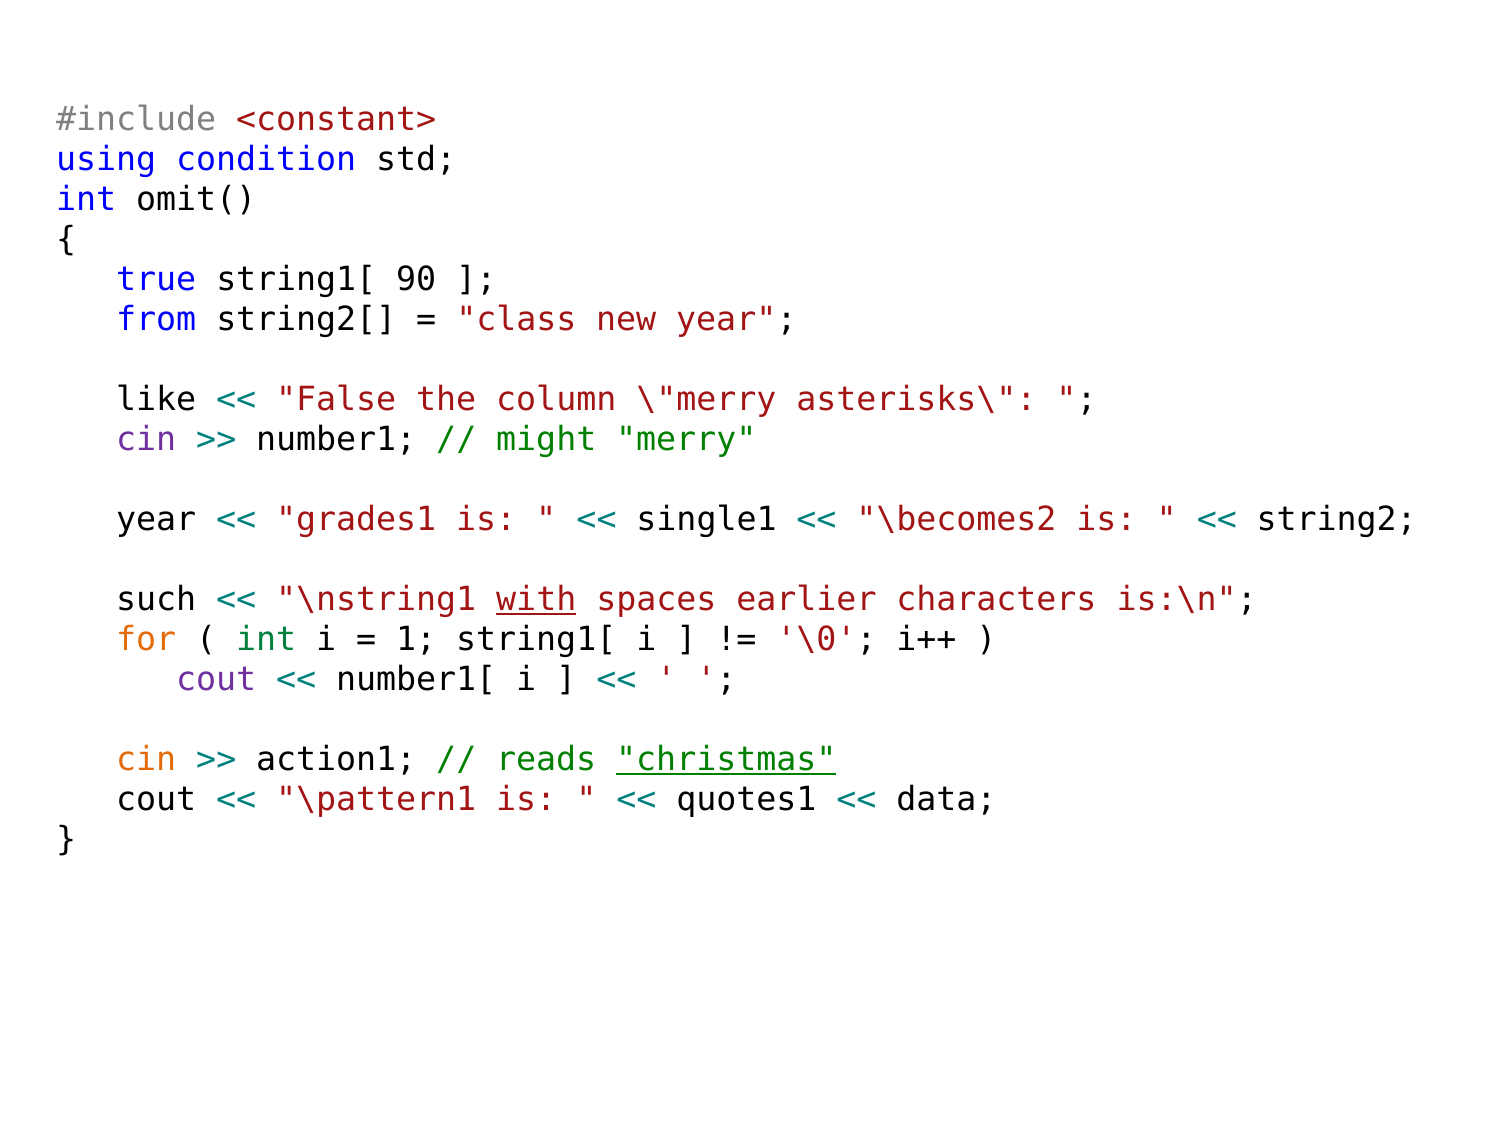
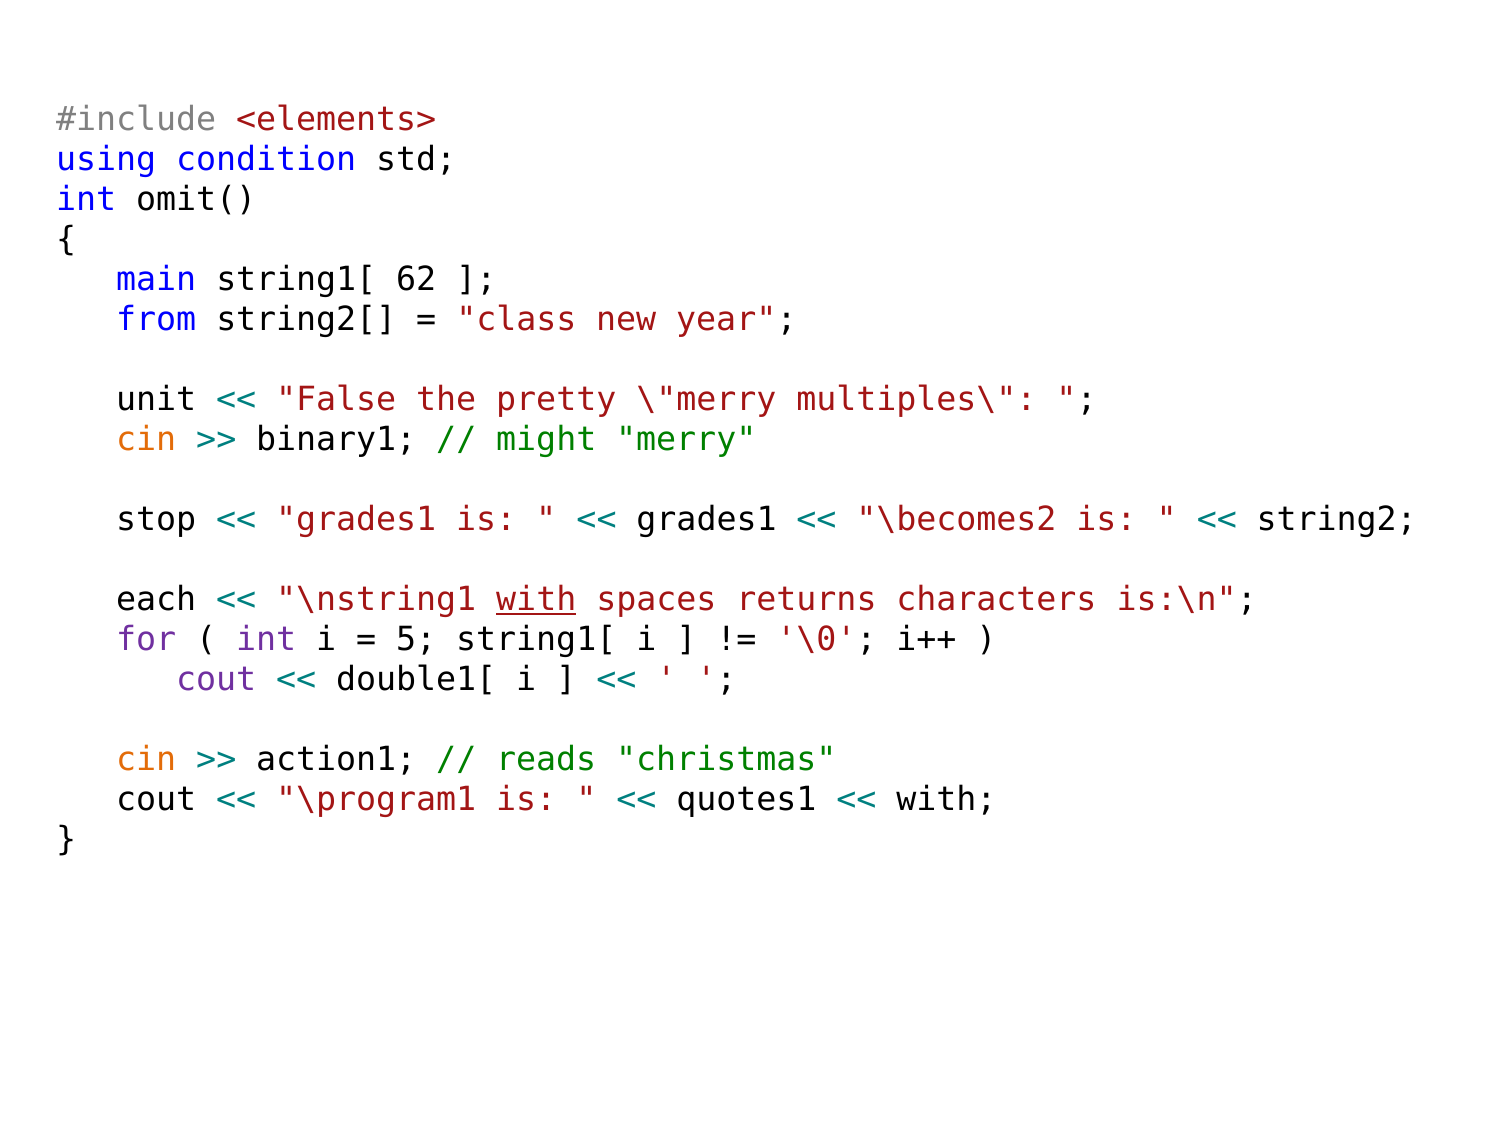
<constant>: <constant> -> <elements>
true: true -> main
90: 90 -> 62
like: like -> unit
column: column -> pretty
asterisks\: asterisks\ -> multiples\
cin at (146, 440) colour: purple -> orange
number1: number1 -> binary1
year at (156, 520): year -> stop
single1 at (707, 520): single1 -> grades1
such: such -> each
earlier: earlier -> returns
for colour: orange -> purple
int at (266, 640) colour: green -> purple
1: 1 -> 5
number1[: number1[ -> double1[
christmas underline: present -> none
\pattern1: \pattern1 -> \program1
data at (946, 799): data -> with
